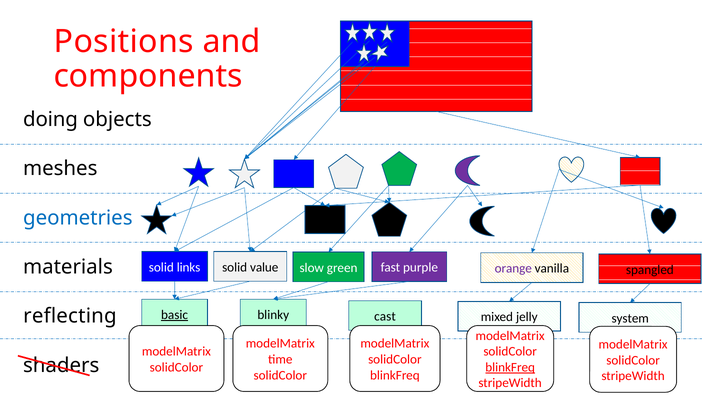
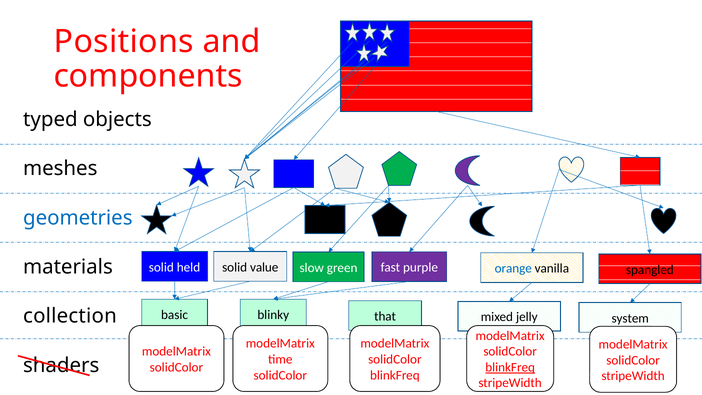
doing: doing -> typed
links: links -> held
orange colour: purple -> blue
basic underline: present -> none
cast: cast -> that
reflecting: reflecting -> collection
